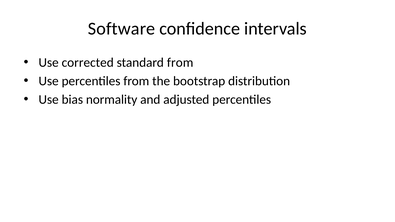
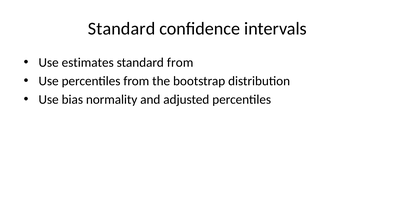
Software at (122, 29): Software -> Standard
corrected: corrected -> estimates
